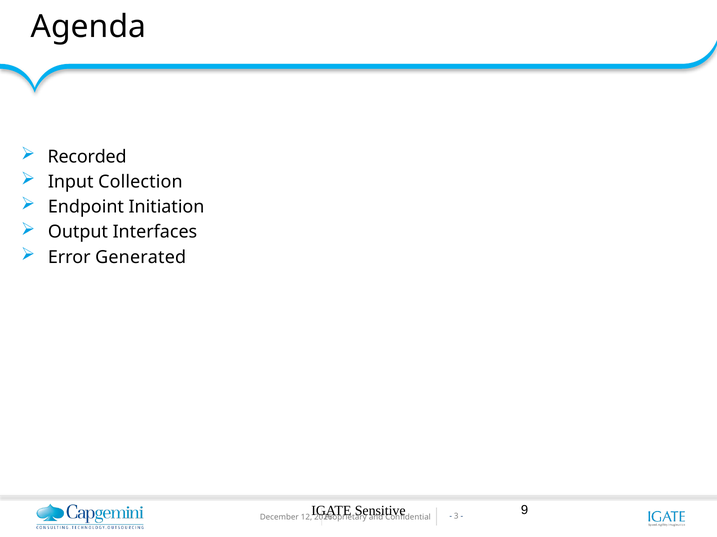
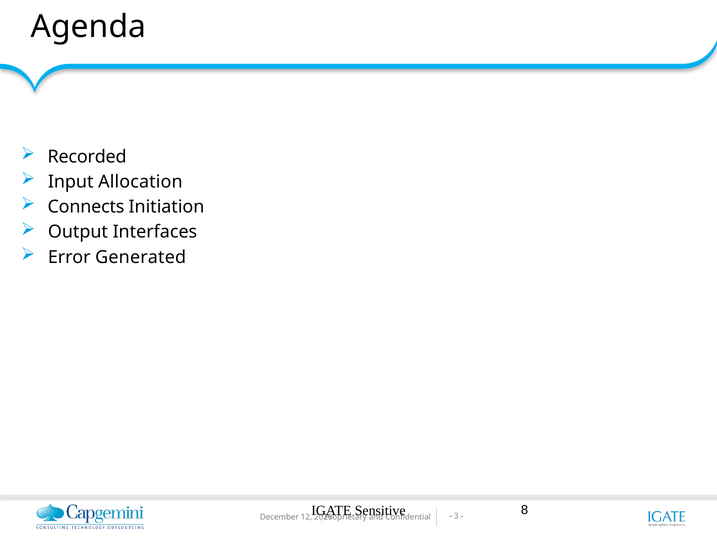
Collection: Collection -> Allocation
Endpoint: Endpoint -> Connects
9: 9 -> 8
